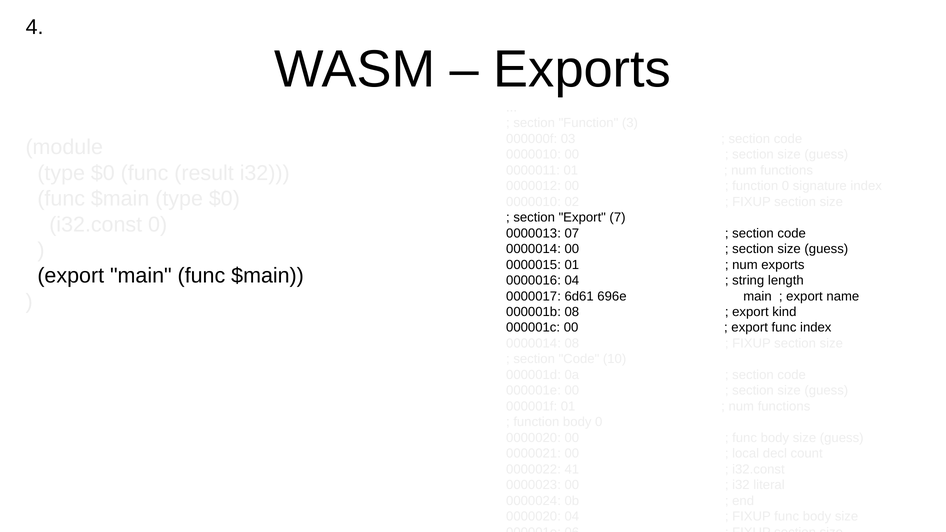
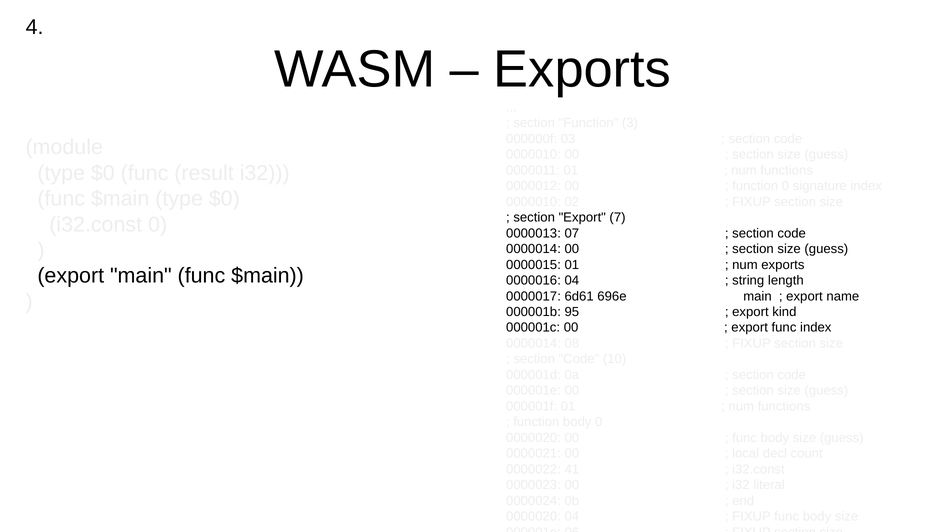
000001b 08: 08 -> 95
